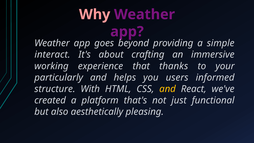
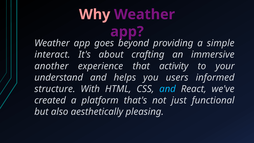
working: working -> another
thanks: thanks -> activity
particularly: particularly -> understand
and at (168, 89) colour: yellow -> light blue
